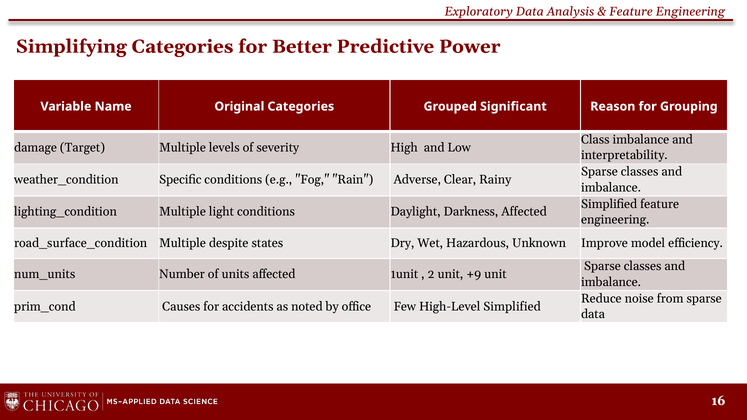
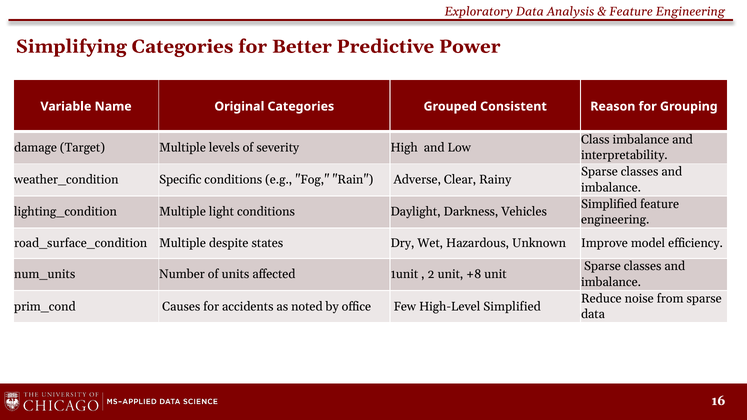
Significant: Significant -> Consistent
Darkness Affected: Affected -> Vehicles
+9: +9 -> +8
